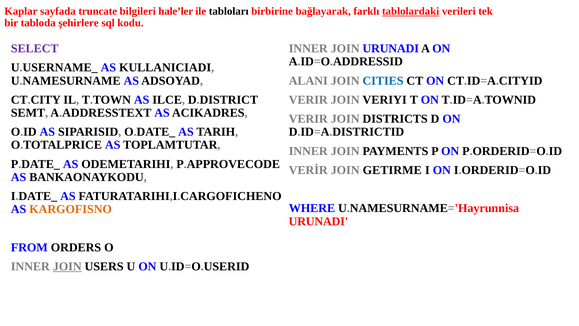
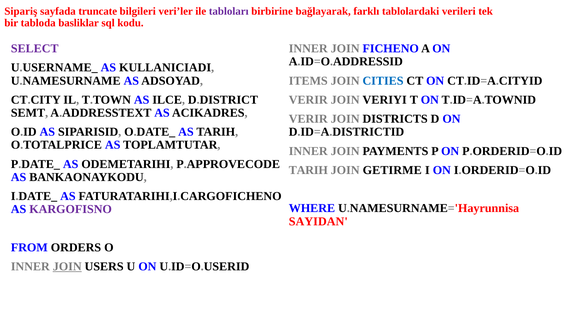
Kaplar: Kaplar -> Sipariş
hale’ler: hale’ler -> veri’ler
tabloları colour: black -> purple
tablolardaki underline: present -> none
şehirlere: şehirlere -> basliklar
JOIN URUNADI: URUNADI -> FICHENO
ALANI: ALANI -> ITEMS
VERİR at (308, 170): VERİR -> TARIH
KARGOFISNO colour: orange -> purple
URUNADI at (318, 221): URUNADI -> SAYIDAN
